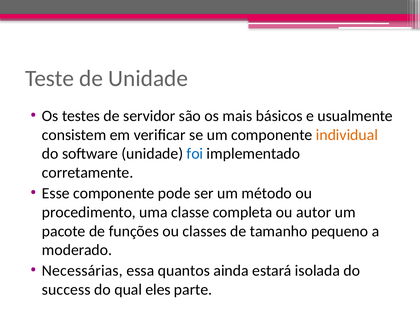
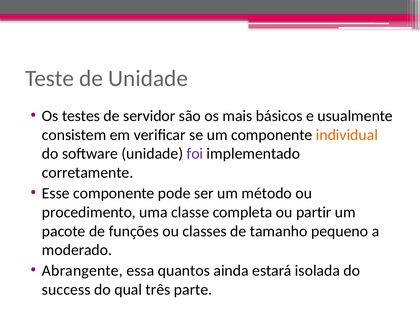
foi colour: blue -> purple
autor: autor -> partir
Necessárias: Necessárias -> Abrangente
eles: eles -> três
